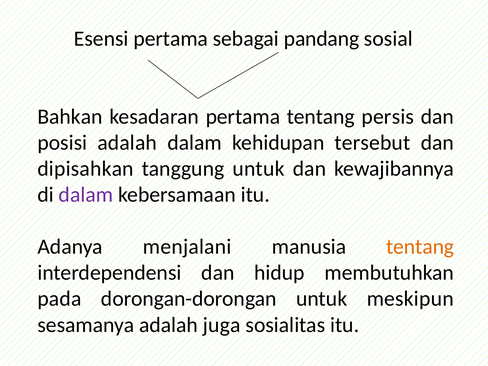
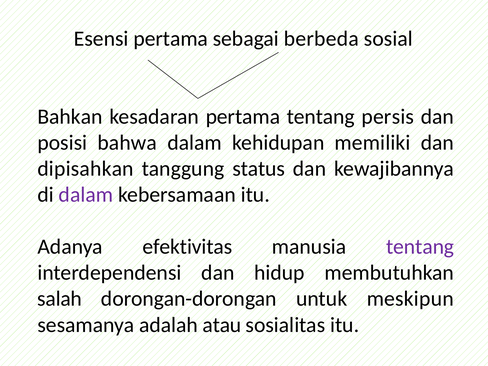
pandang: pandang -> berbeda
posisi adalah: adalah -> bahwa
tersebut: tersebut -> memiliki
tanggung untuk: untuk -> status
menjalani: menjalani -> efektivitas
tentang at (420, 247) colour: orange -> purple
pada: pada -> salah
juga: juga -> atau
